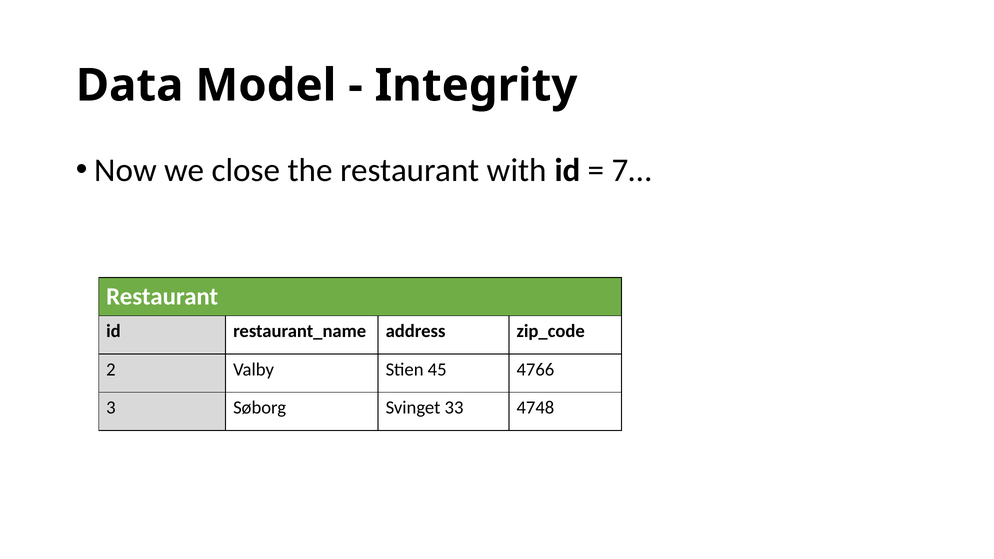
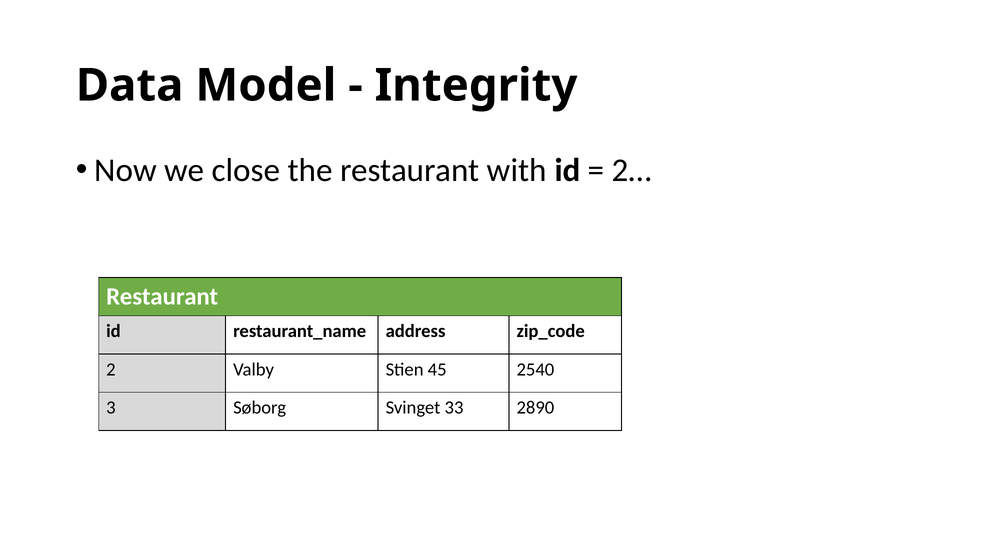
7…: 7… -> 2…
4766: 4766 -> 2540
4748: 4748 -> 2890
